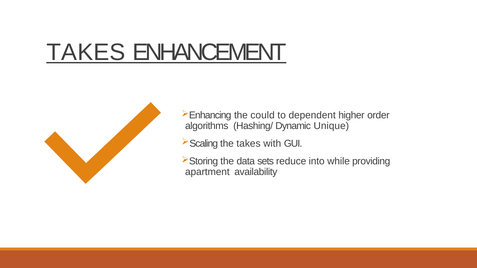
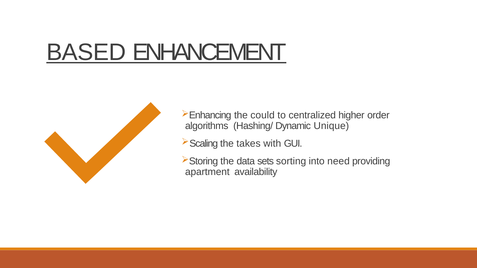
TAKES at (86, 52): TAKES -> BASED
dependent: dependent -> centralized
reduce: reduce -> sorting
while: while -> need
